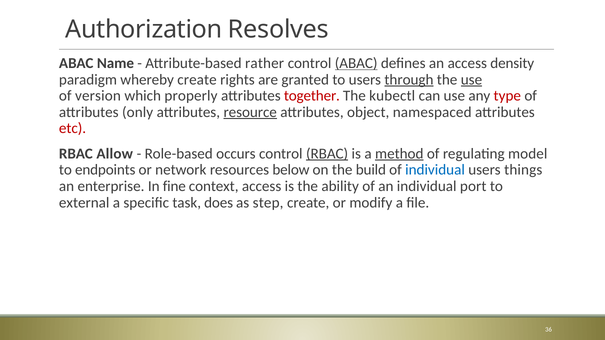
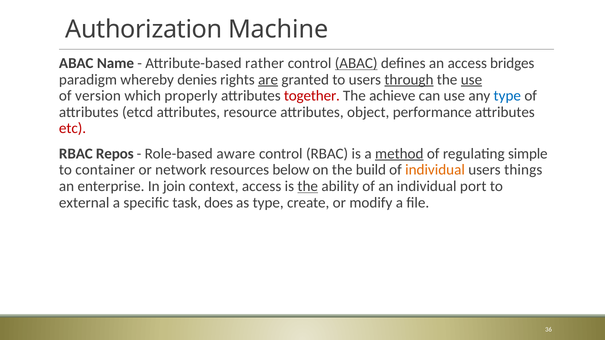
Resolves: Resolves -> Machine
density: density -> bridges
whereby create: create -> denies
are underline: none -> present
kubectl: kubectl -> achieve
type at (507, 96) colour: red -> blue
only: only -> etcd
resource underline: present -> none
namespaced: namespaced -> performance
Allow: Allow -> Repos
occurs: occurs -> aware
RBAC at (327, 154) underline: present -> none
model: model -> simple
endpoints: endpoints -> container
individual at (435, 170) colour: blue -> orange
fine: fine -> join
the at (308, 186) underline: none -> present
as step: step -> type
